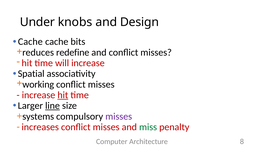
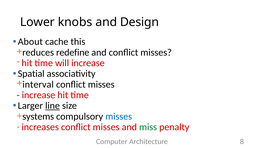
Under: Under -> Lower
Cache at (30, 42): Cache -> About
bits: bits -> this
working: working -> interval
hit at (63, 95) underline: present -> none
misses at (119, 117) colour: purple -> blue
